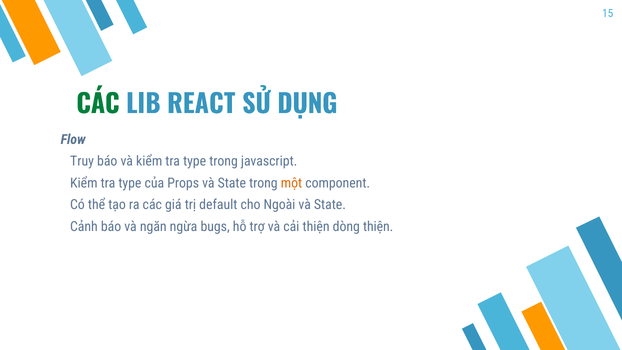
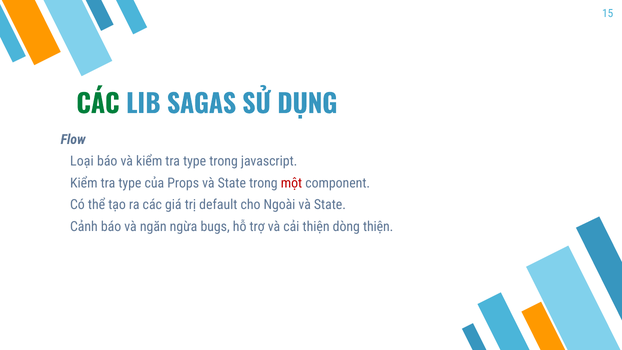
REACT: REACT -> SAGAS
Truy: Truy -> Loại
một colour: orange -> red
